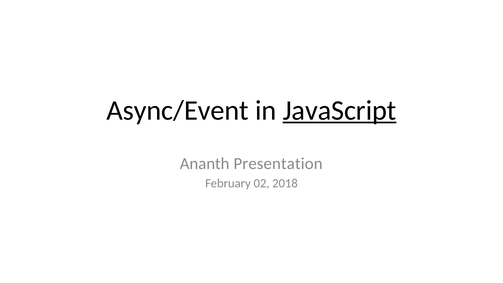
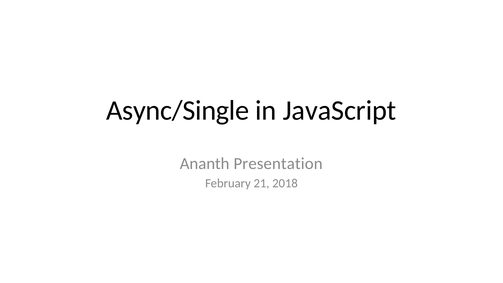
Async/Event: Async/Event -> Async/Single
JavaScript underline: present -> none
02: 02 -> 21
